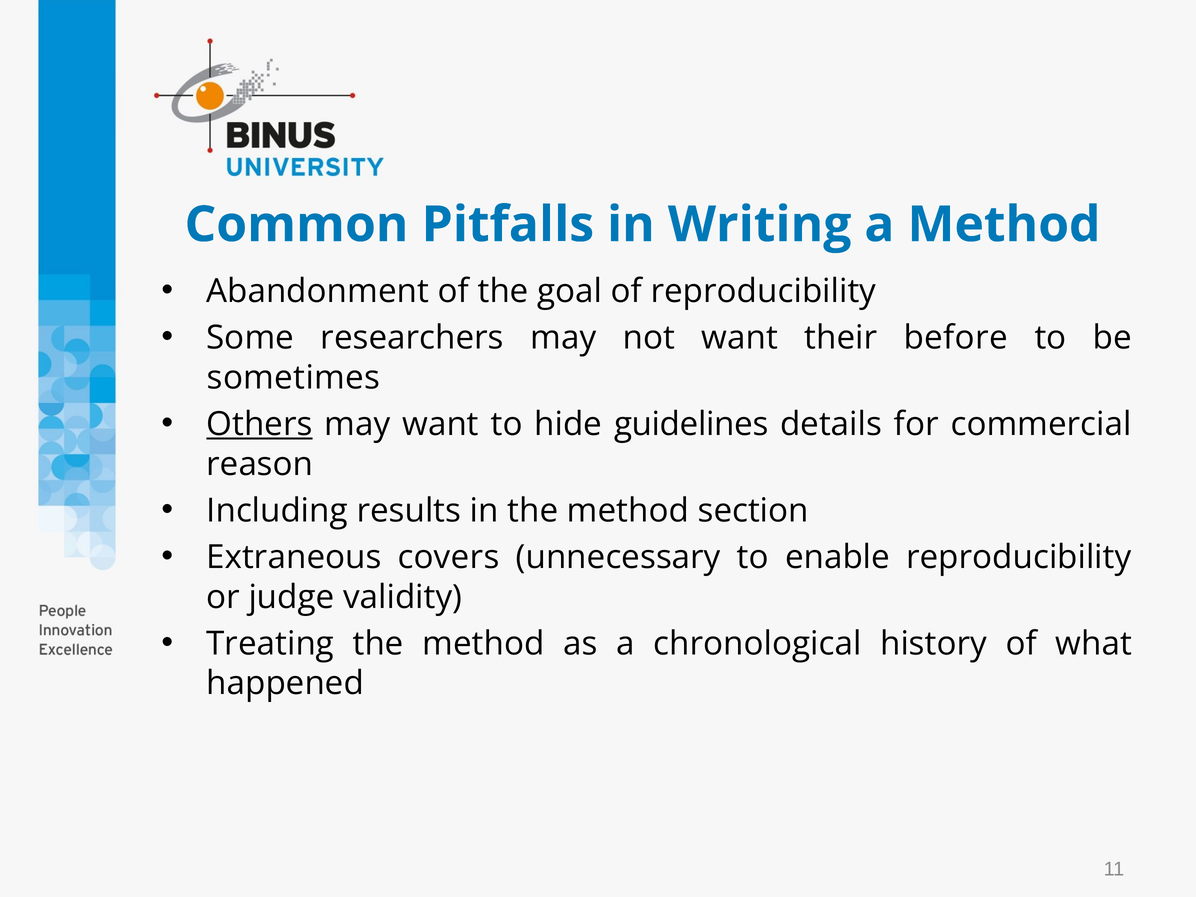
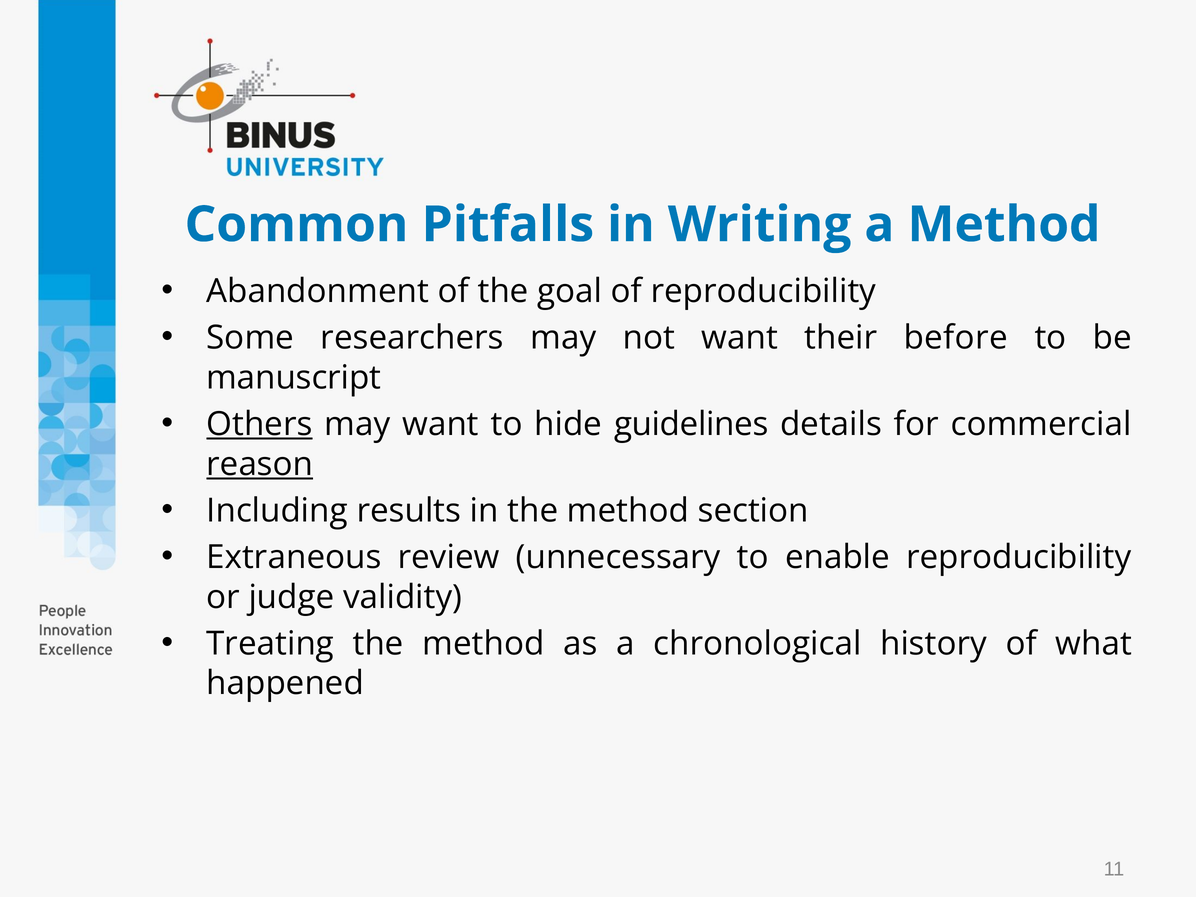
sometimes: sometimes -> manuscript
reason underline: none -> present
covers: covers -> review
